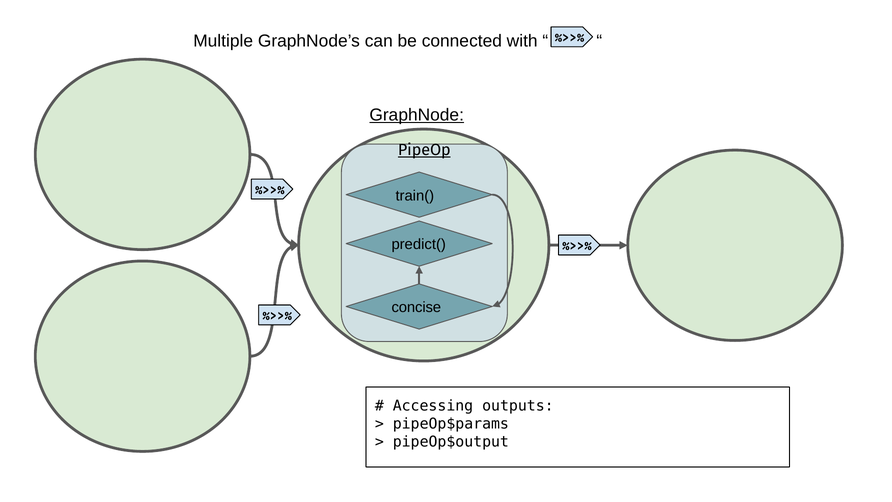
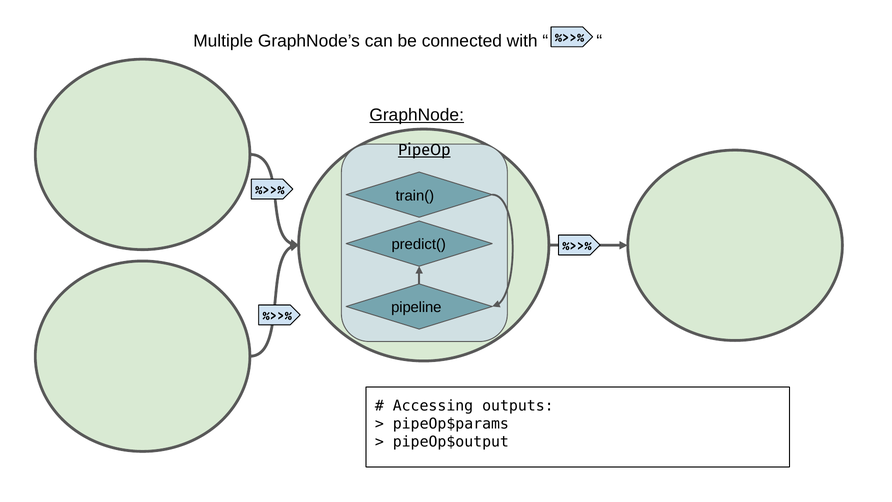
concise: concise -> pipeline
